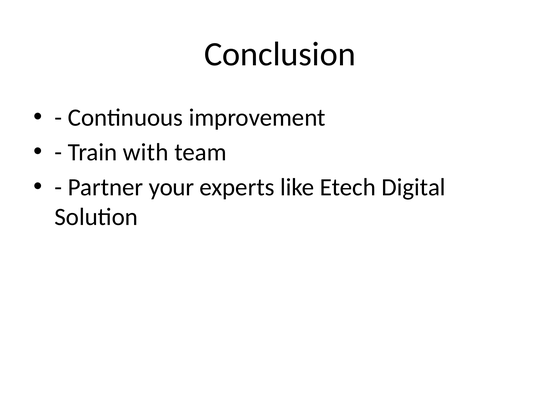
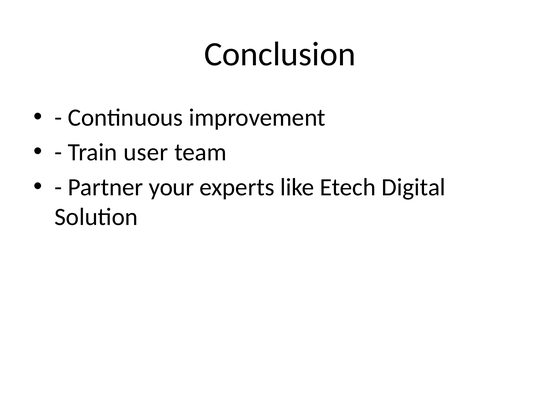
with: with -> user
